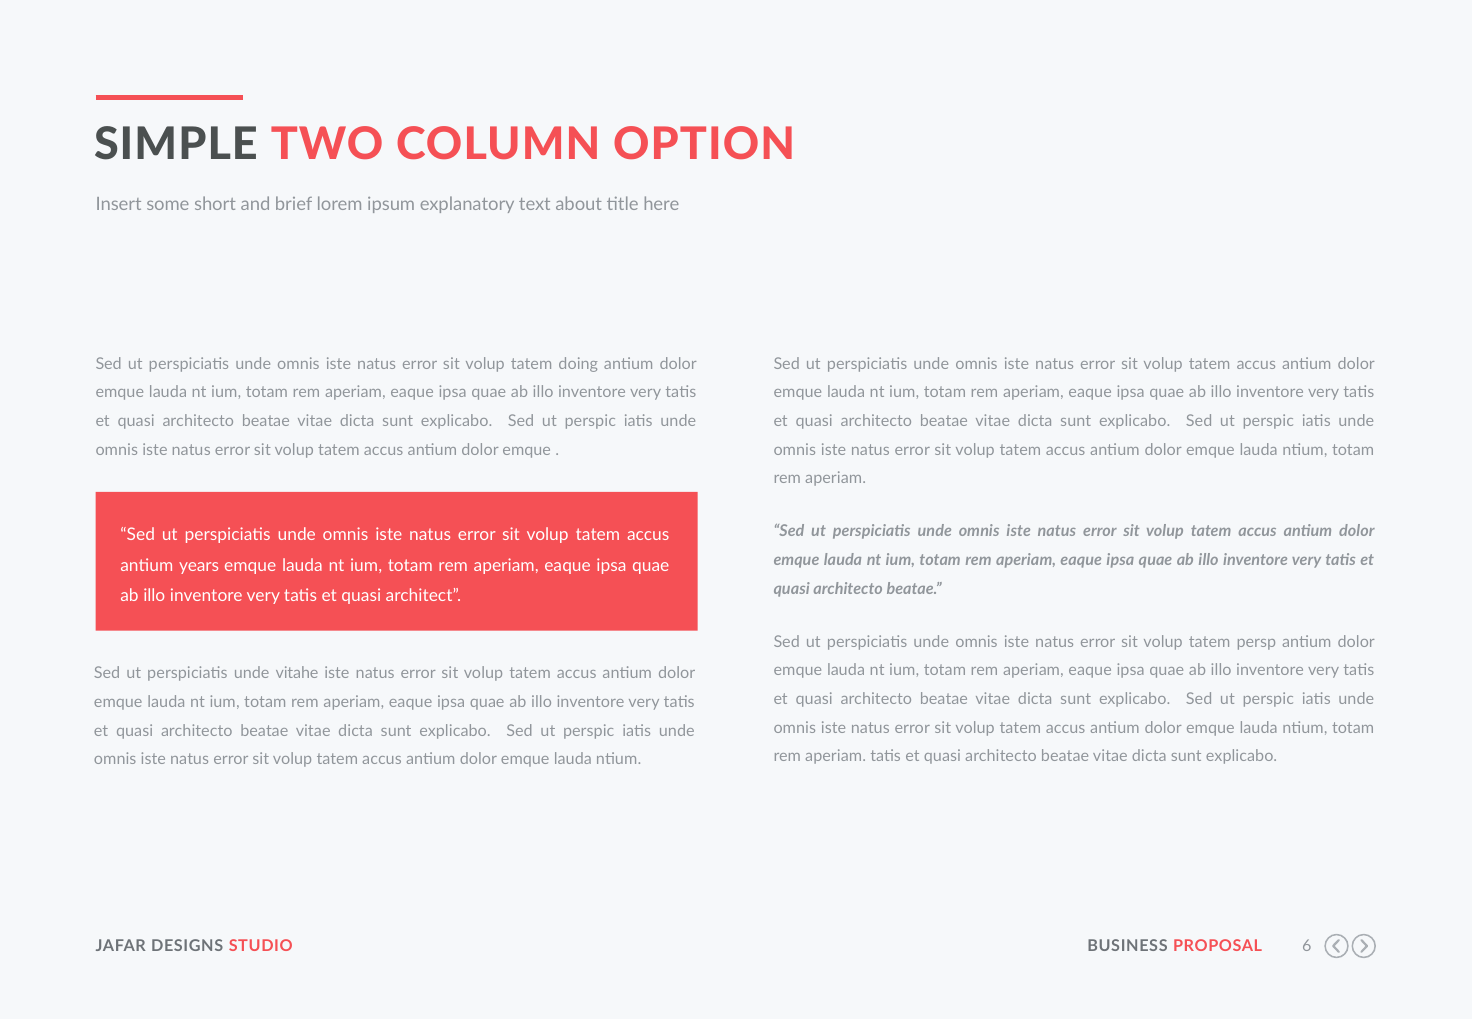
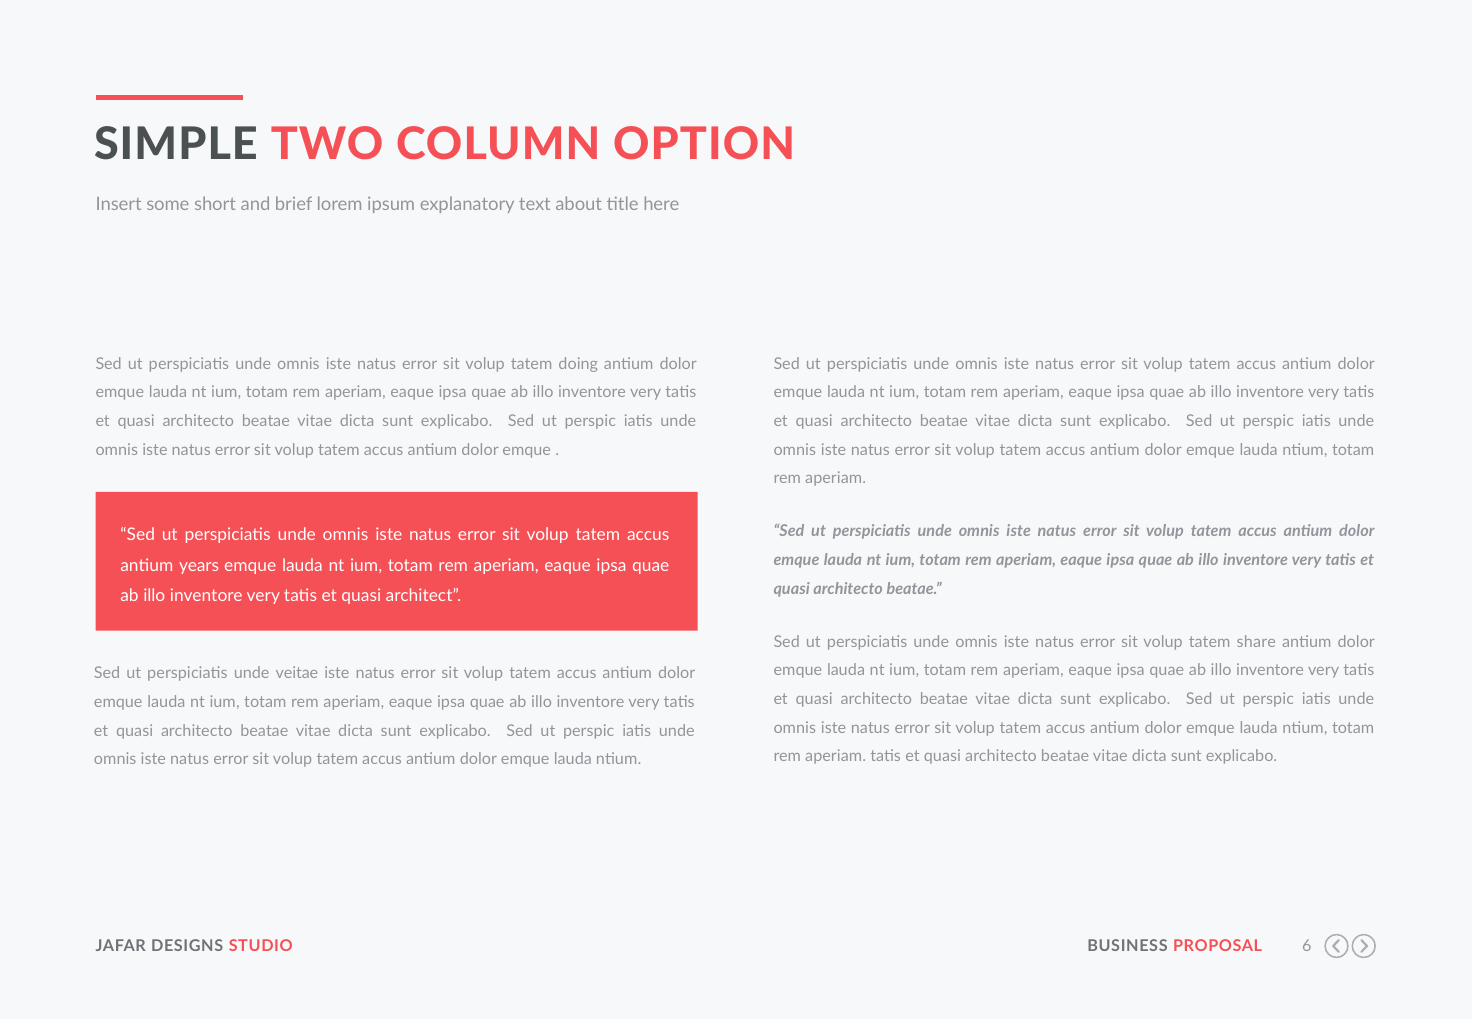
persp: persp -> share
vitahe: vitahe -> veitae
